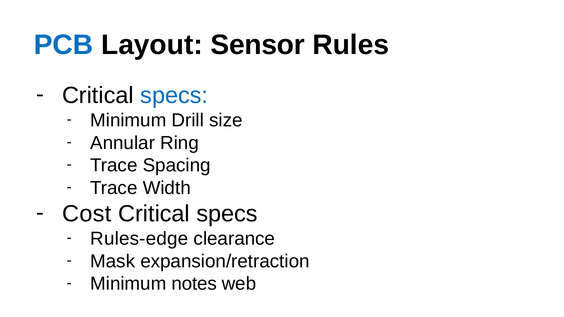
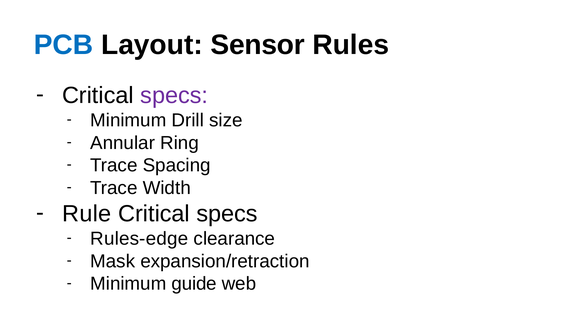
specs at (174, 95) colour: blue -> purple
Cost: Cost -> Rule
notes: notes -> guide
